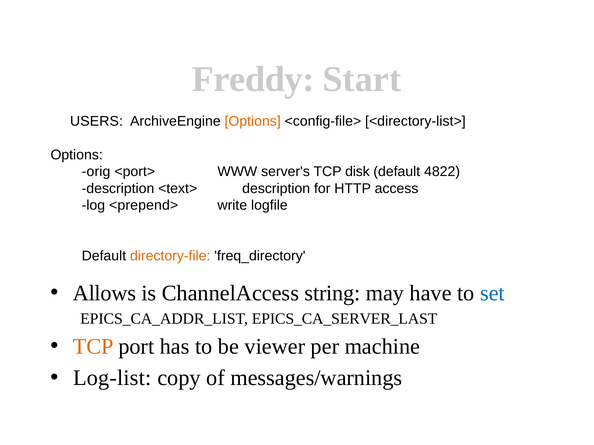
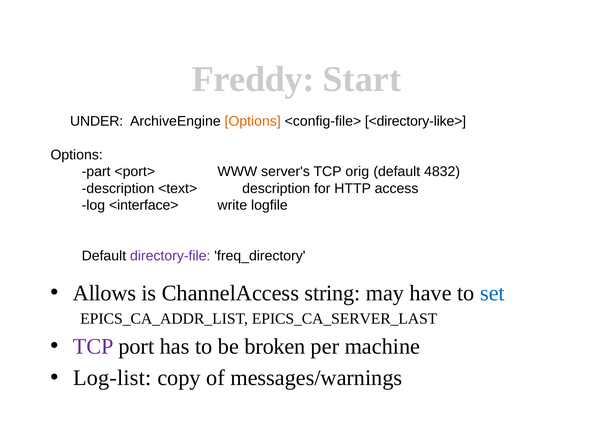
USERS: USERS -> UNDER
<directory-list>: <directory-list> -> <directory-like>
orig: orig -> part
disk: disk -> orig
4822: 4822 -> 4832
<prepend>: <prepend> -> <interface>
directory-file colour: orange -> purple
TCP at (93, 347) colour: orange -> purple
viewer: viewer -> broken
